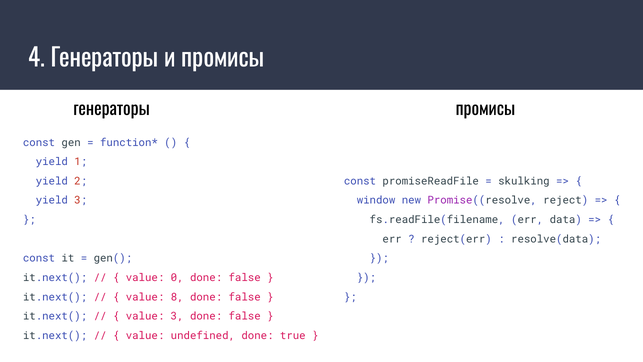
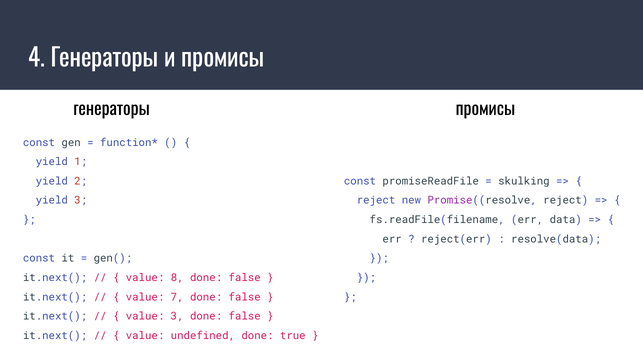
window at (376, 200): window -> reject
0: 0 -> 8
8: 8 -> 7
